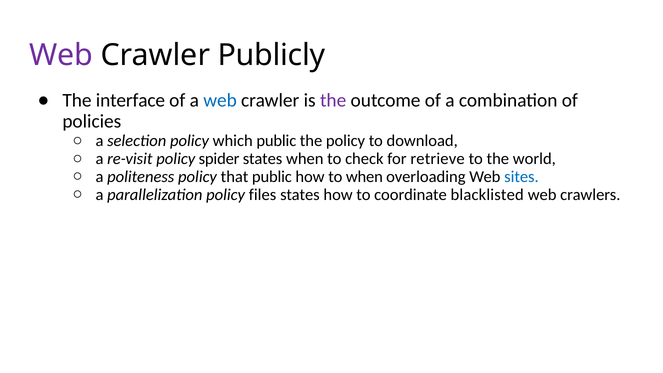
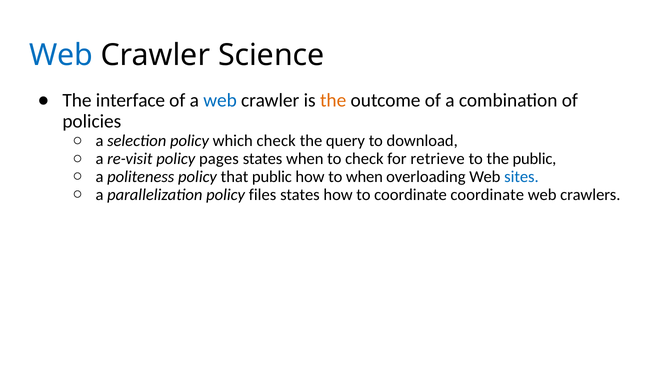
Web at (61, 55) colour: purple -> blue
Publicly: Publicly -> Science
the at (333, 101) colour: purple -> orange
which public: public -> check
the policy: policy -> query
spider: spider -> pages
the world: world -> public
coordinate blacklisted: blacklisted -> coordinate
